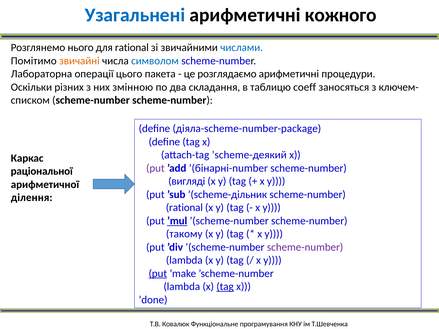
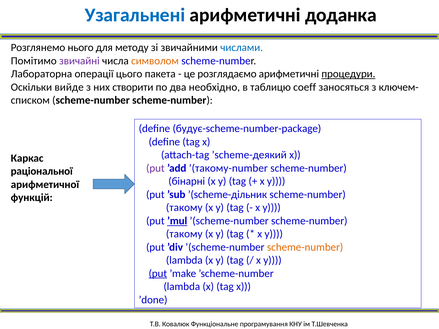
кожного: кожного -> доданка
для rational: rational -> методу
звичайні colour: orange -> purple
символом colour: blue -> orange
процедури underline: none -> present
різних: різних -> вийде
змінною: змінною -> створити
складання: складання -> необхідно
діяла-scheme-number-package: діяла-scheme-number-package -> будує-scheme-number-package
’(бінарні-number: ’(бінарні-number -> ’(такому-number
вигляді: вигляді -> бінарні
ділення: ділення -> функцій
rational at (184, 208): rational -> такому
scheme-number at (305, 247) colour: purple -> orange
tag at (225, 287) underline: present -> none
